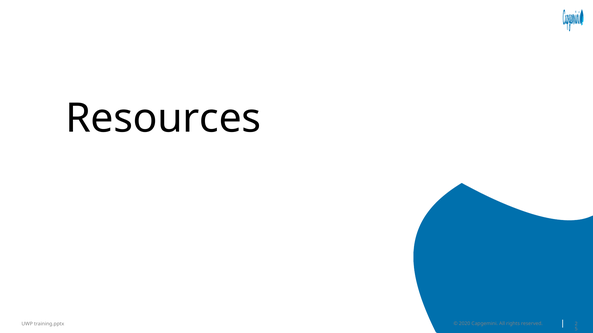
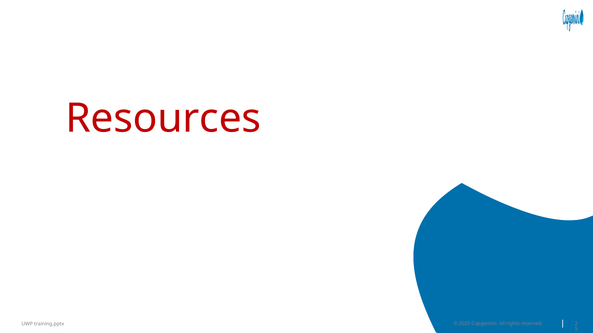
Resources colour: black -> red
